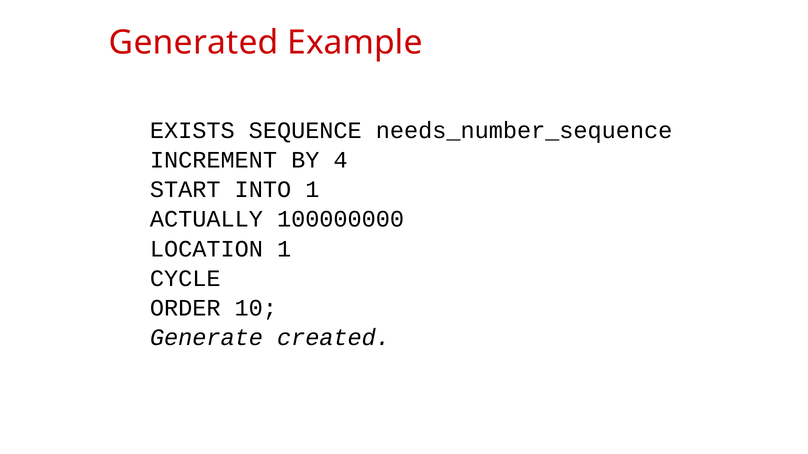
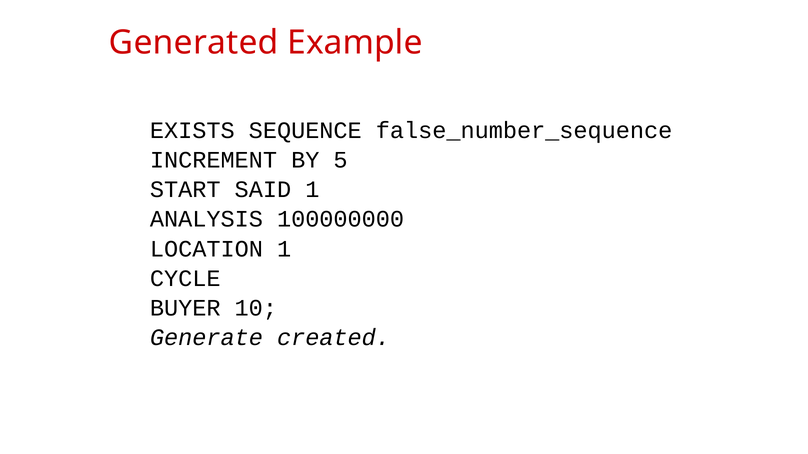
needs_number_sequence: needs_number_sequence -> false_number_sequence
4: 4 -> 5
INTO: INTO -> SAID
ACTUALLY: ACTUALLY -> ANALYSIS
ORDER: ORDER -> BUYER
